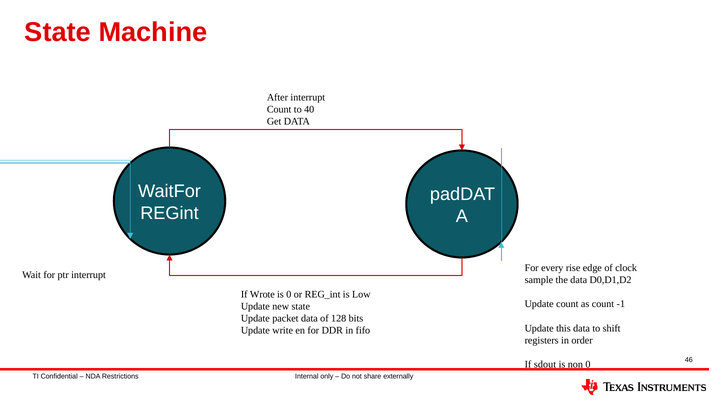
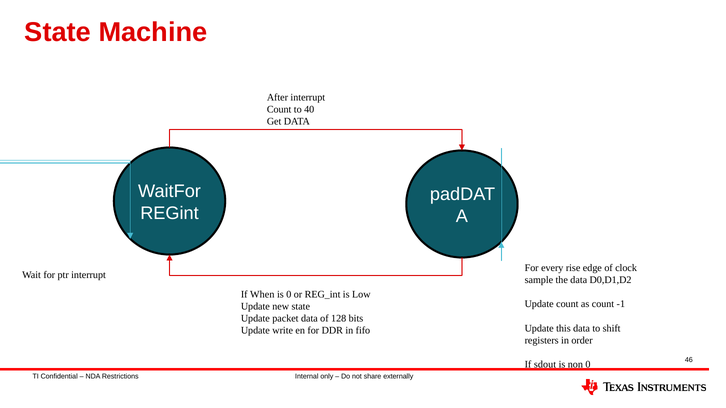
Wrote: Wrote -> When
